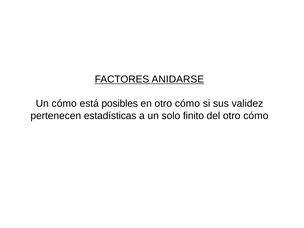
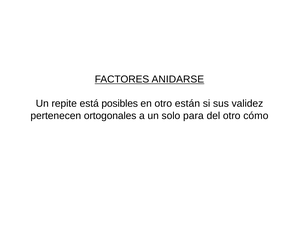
Un cómo: cómo -> repite
en otro cómo: cómo -> están
estadísticas: estadísticas -> ortogonales
finito: finito -> para
